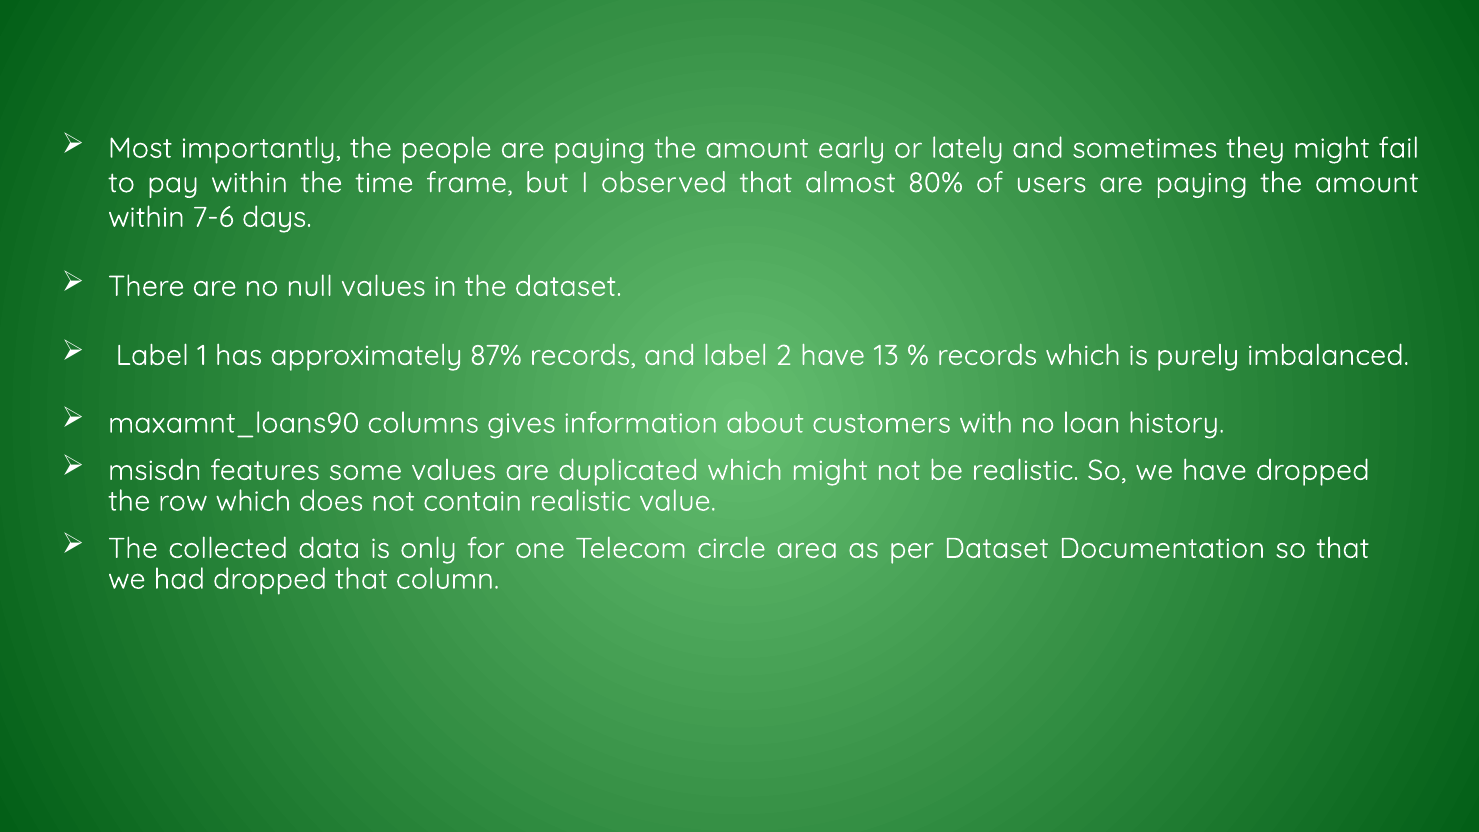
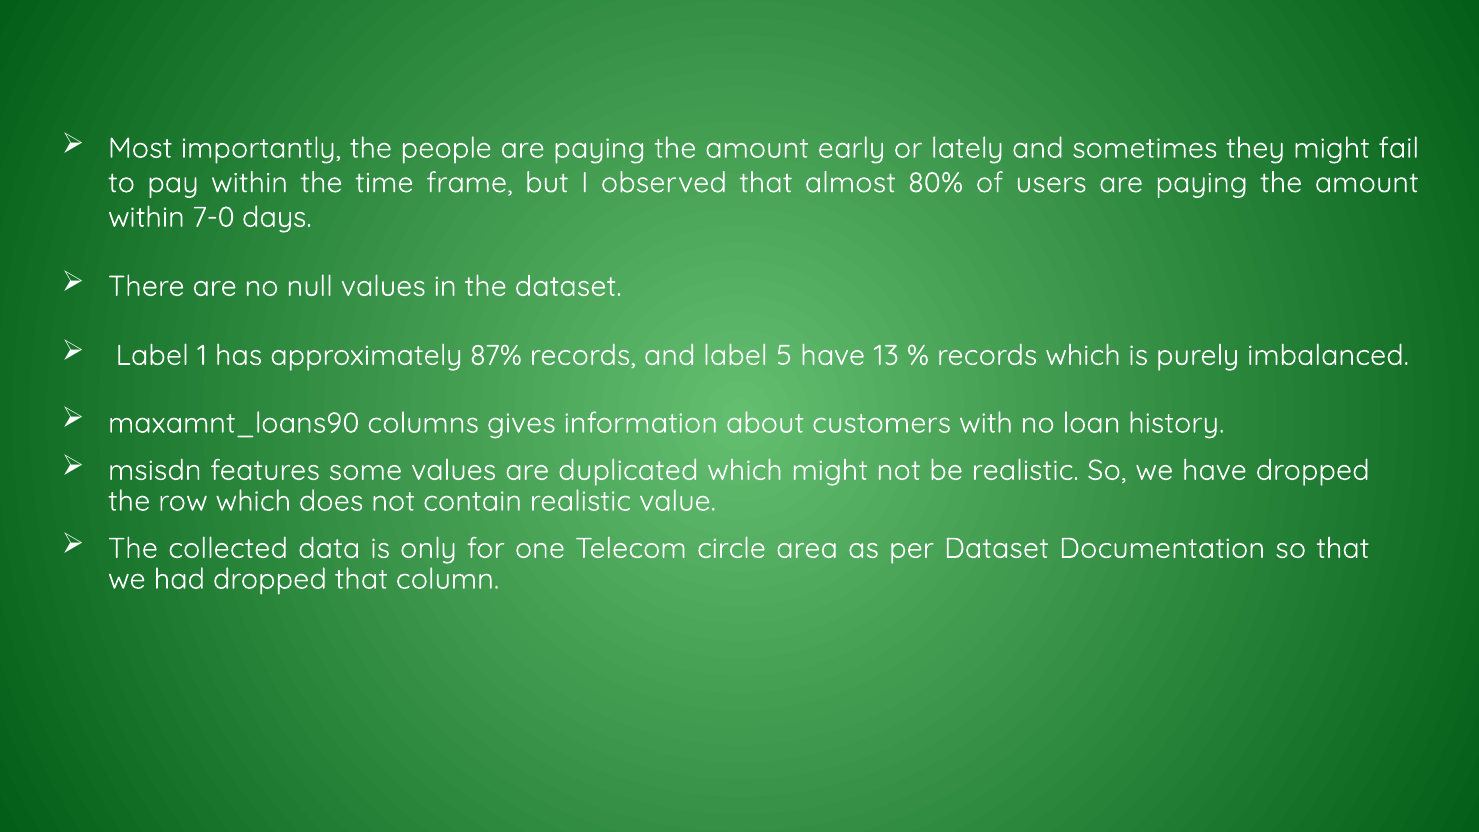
7-6: 7-6 -> 7-0
2: 2 -> 5
